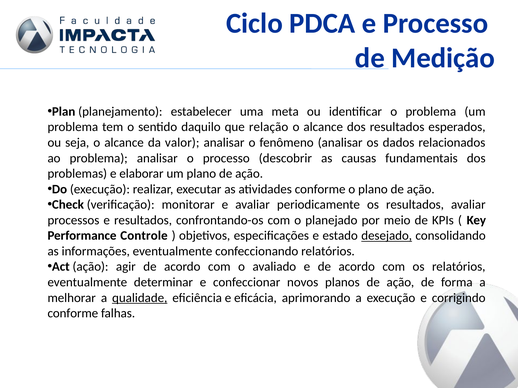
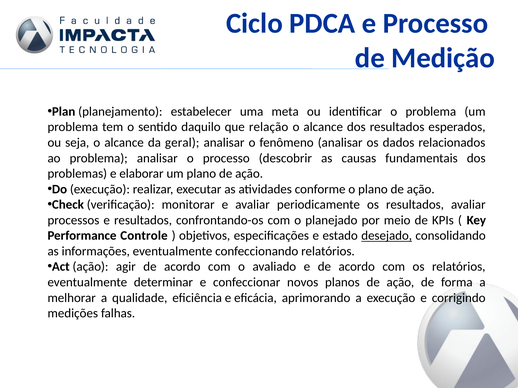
valor: valor -> geral
qualidade underline: present -> none
conforme at (73, 314): conforme -> medições
